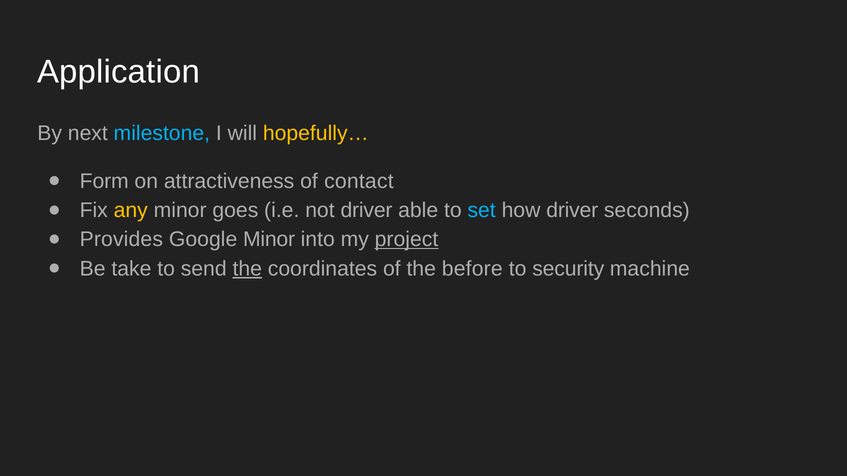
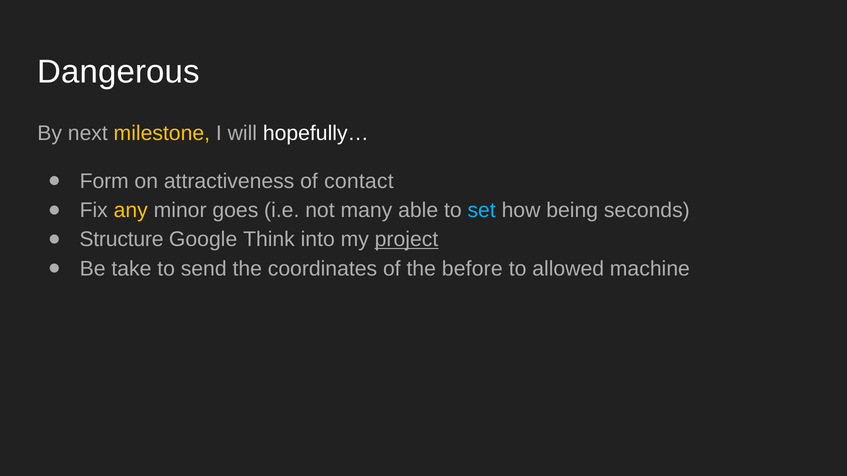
Application: Application -> Dangerous
milestone colour: light blue -> yellow
hopefully… colour: yellow -> white
not driver: driver -> many
how driver: driver -> being
Provides: Provides -> Structure
Google Minor: Minor -> Think
the at (247, 269) underline: present -> none
security: security -> allowed
